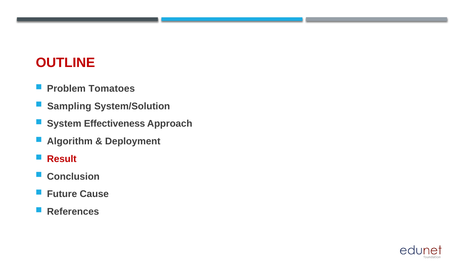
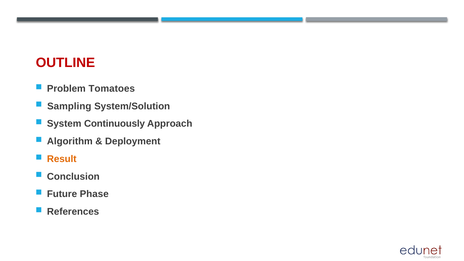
Effectiveness: Effectiveness -> Continuously
Result colour: red -> orange
Cause: Cause -> Phase
